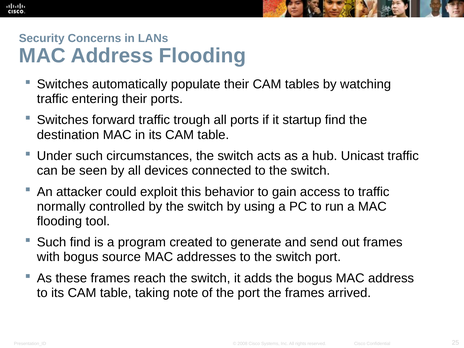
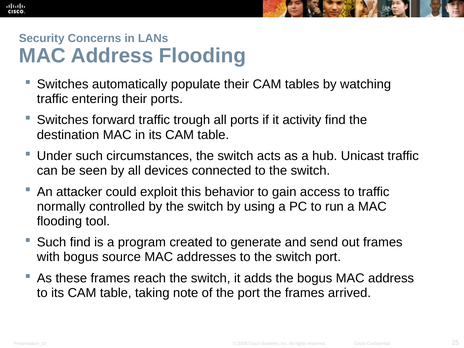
startup: startup -> activity
